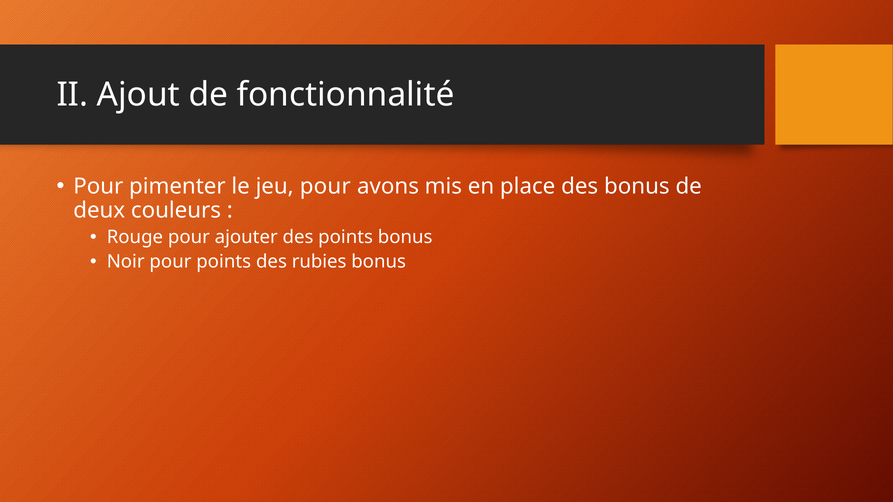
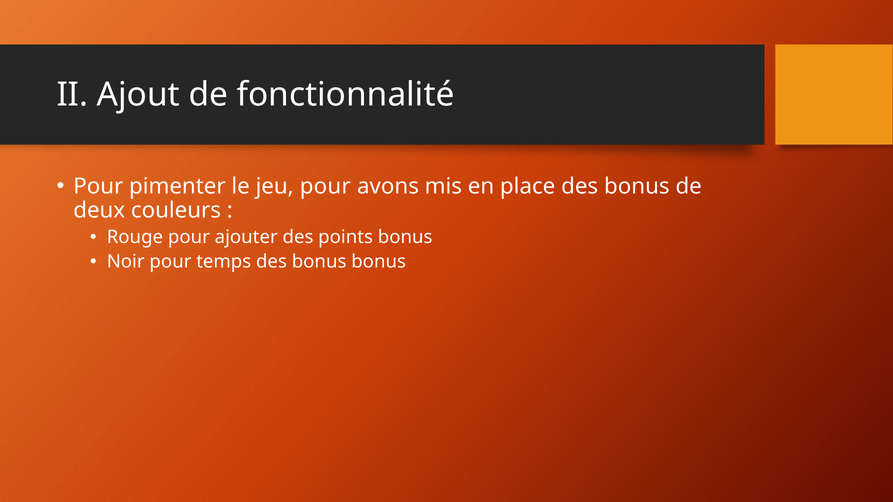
pour points: points -> temps
rubies at (319, 262): rubies -> bonus
